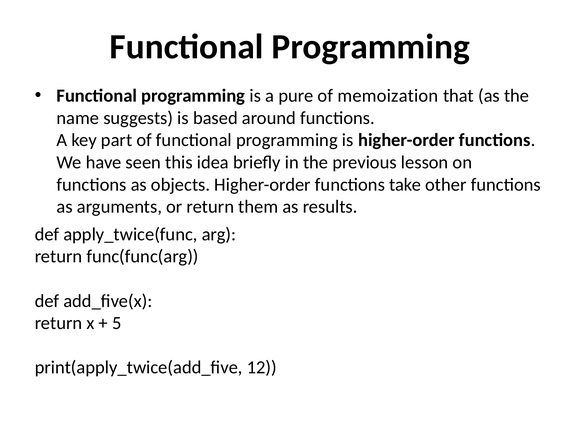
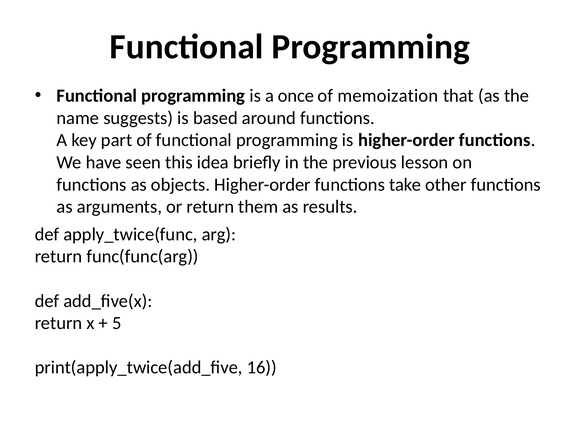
pure: pure -> once
12: 12 -> 16
